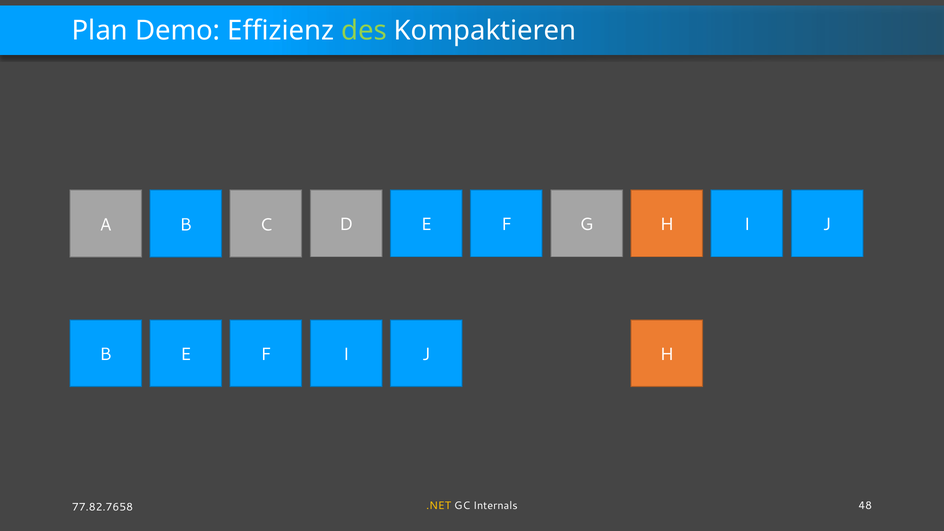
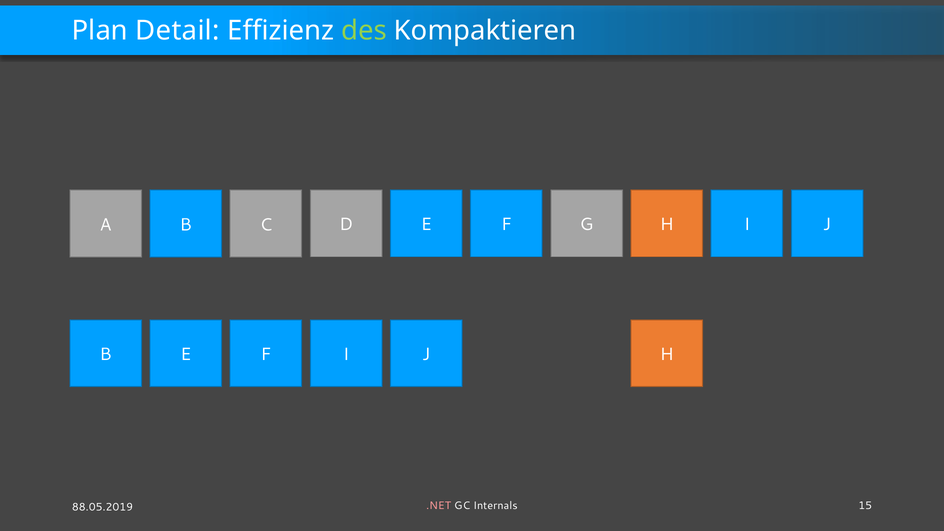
Demo: Demo -> Detail
.NET colour: yellow -> pink
48: 48 -> 15
77.82.7658: 77.82.7658 -> 88.05.2019
